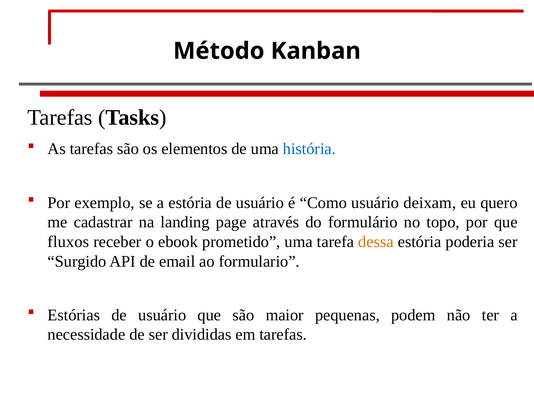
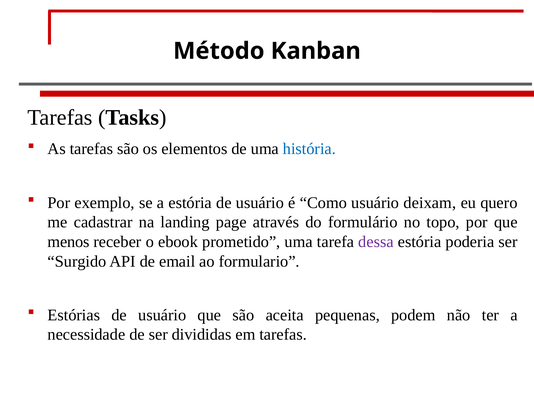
fluxos: fluxos -> menos
dessa colour: orange -> purple
maior: maior -> aceita
